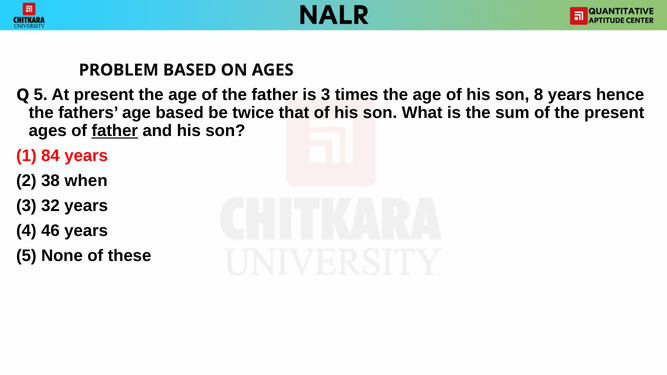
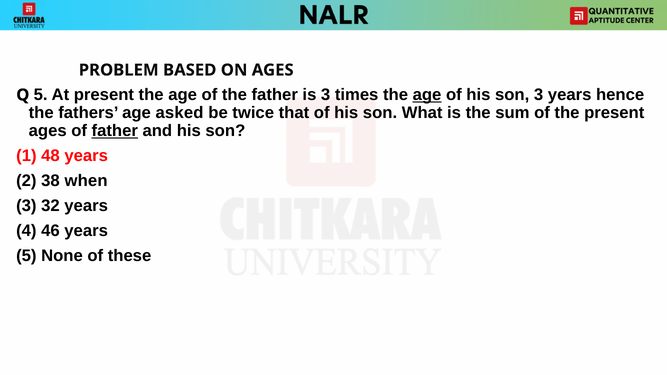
age at (427, 95) underline: none -> present
son 8: 8 -> 3
age based: based -> asked
84: 84 -> 48
